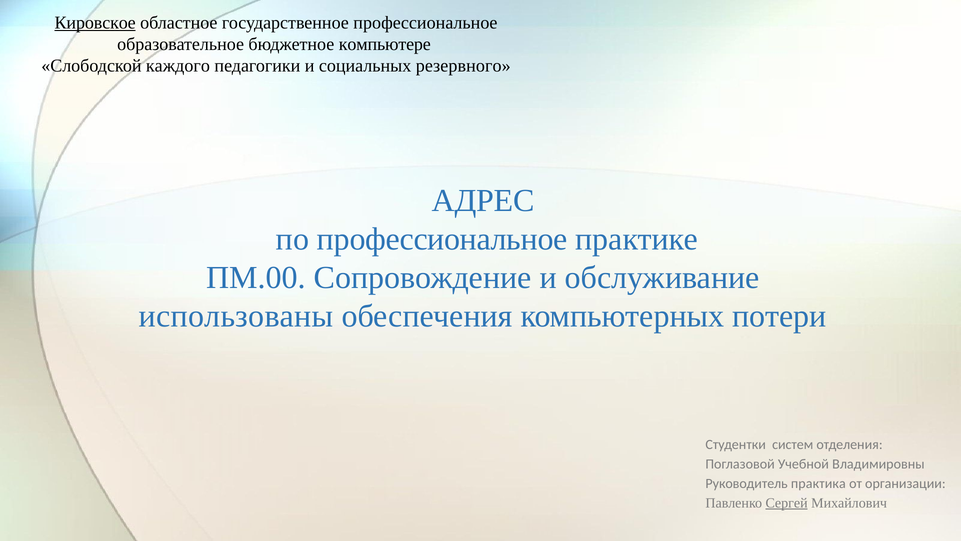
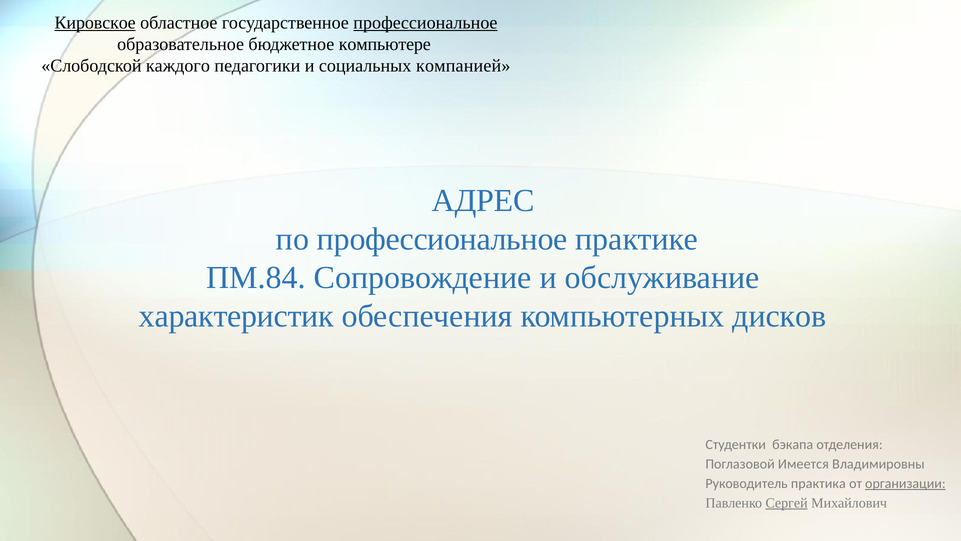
профессиональное at (425, 23) underline: none -> present
резервного: резервного -> компанией
ПМ.00: ПМ.00 -> ПМ.84
использованы: использованы -> характеристик
потери: потери -> дисков
систем: систем -> бэкапа
Учебной: Учебной -> Имеется
организации underline: none -> present
